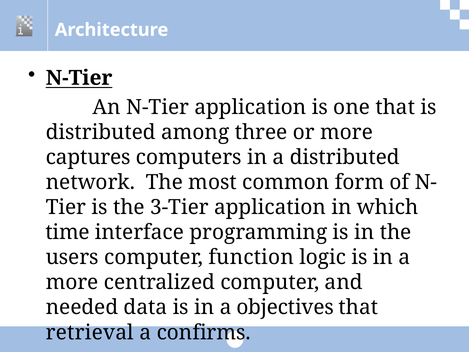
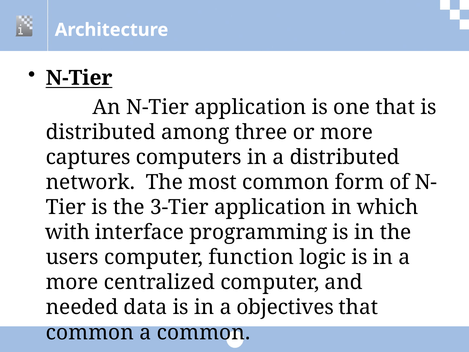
time: time -> with
retrieval at (90, 332): retrieval -> common
a confirms: confirms -> common
